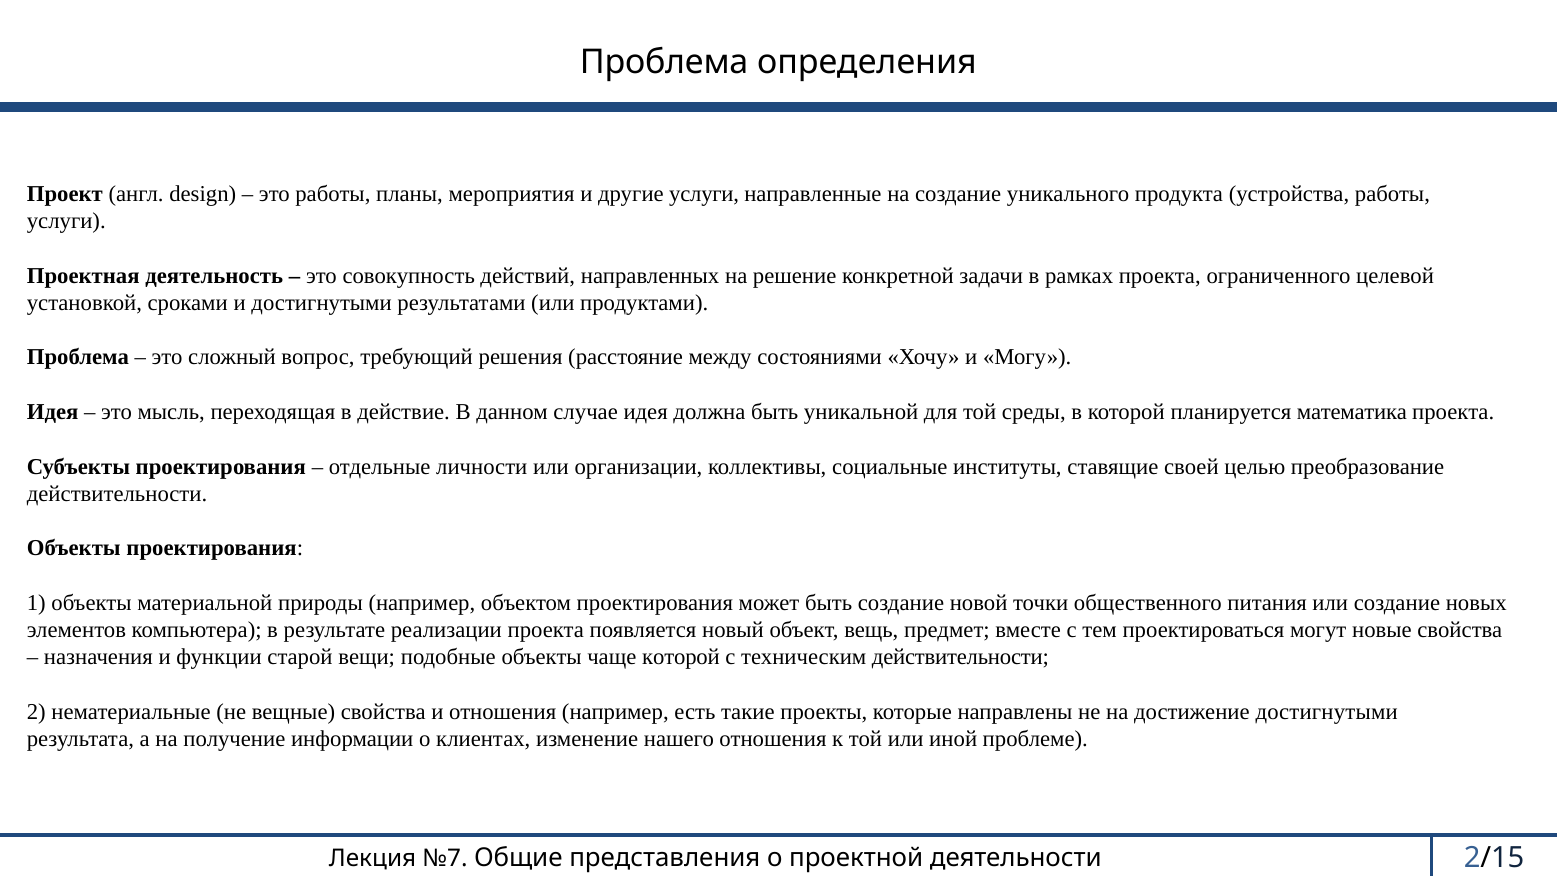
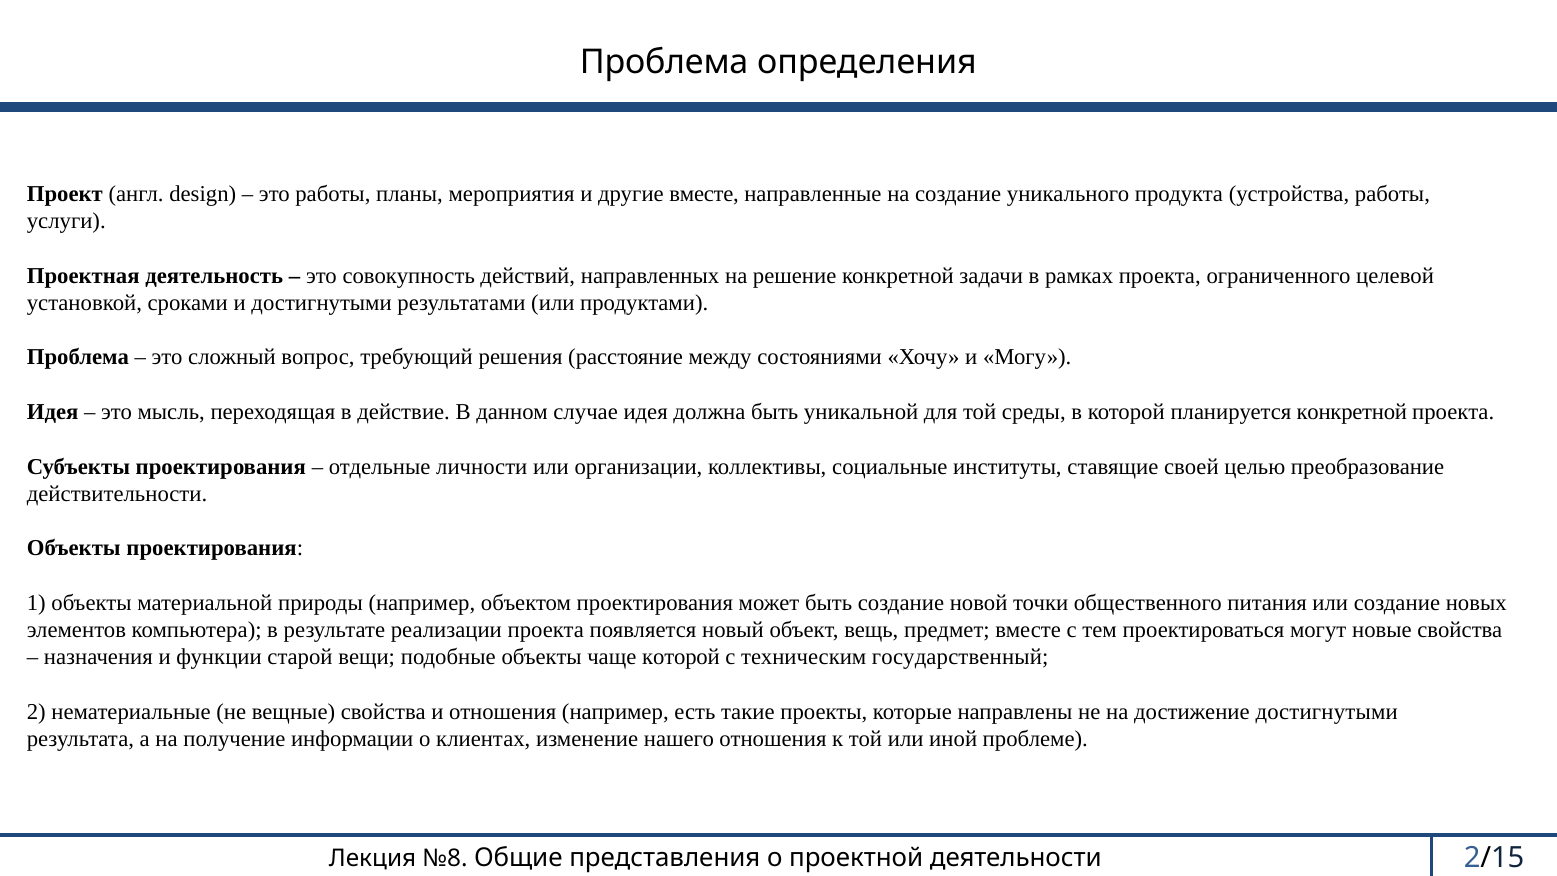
другие услуги: услуги -> вместе
планируется математика: математика -> конкретной
техническим действительности: действительности -> государственный
№7: №7 -> №8
